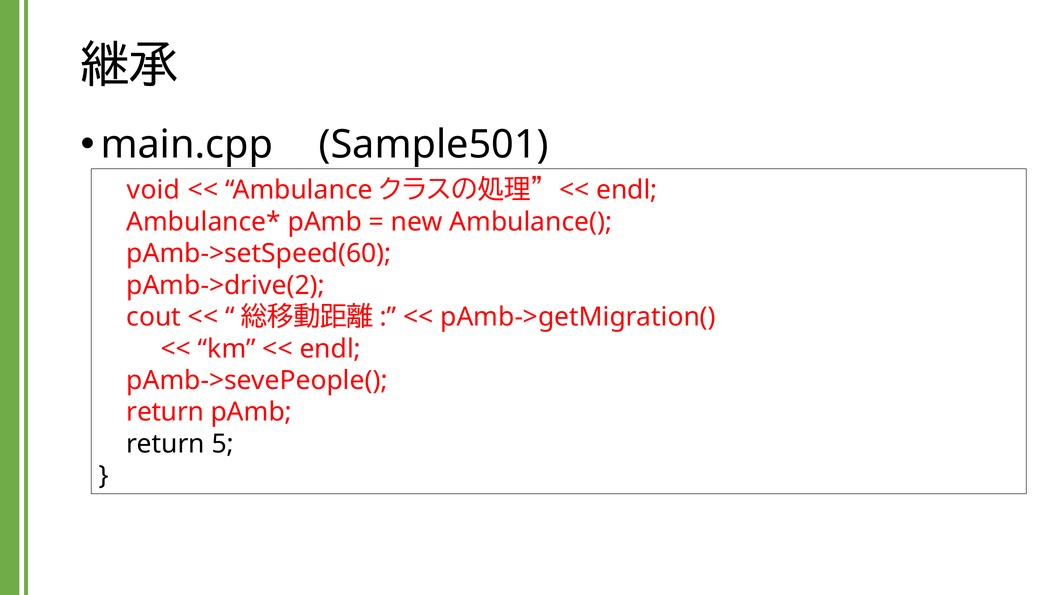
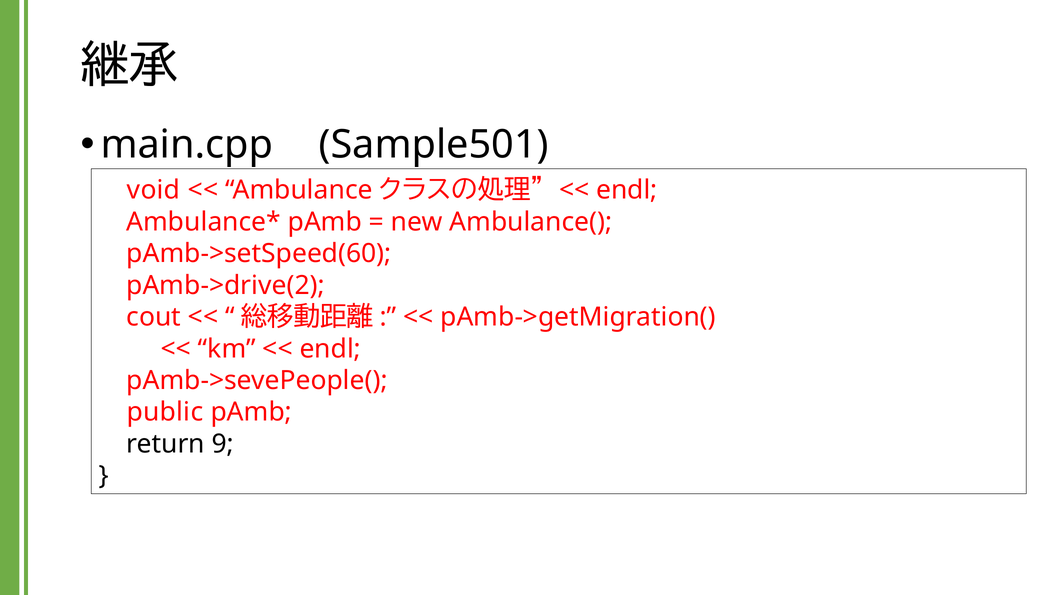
return at (165, 413): return -> public
5: 5 -> 9
